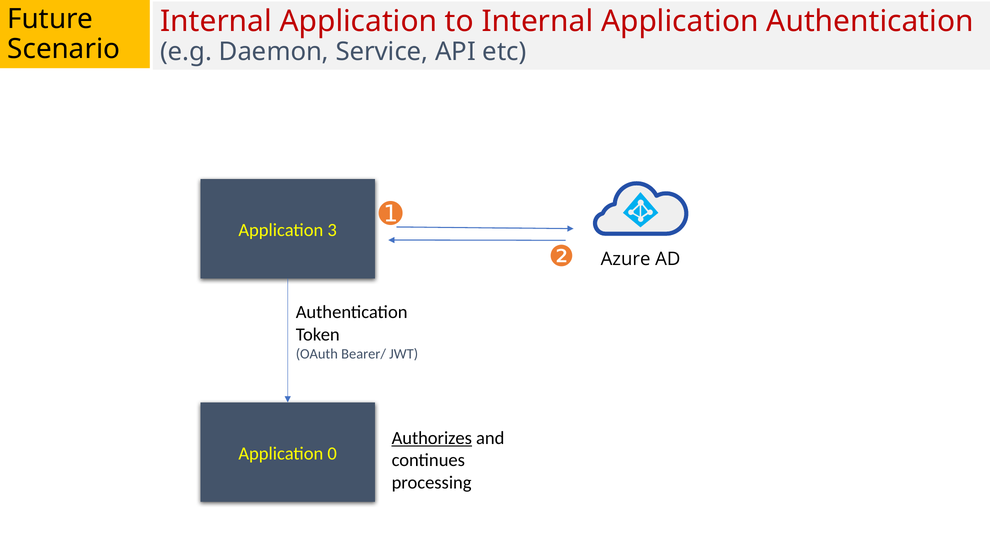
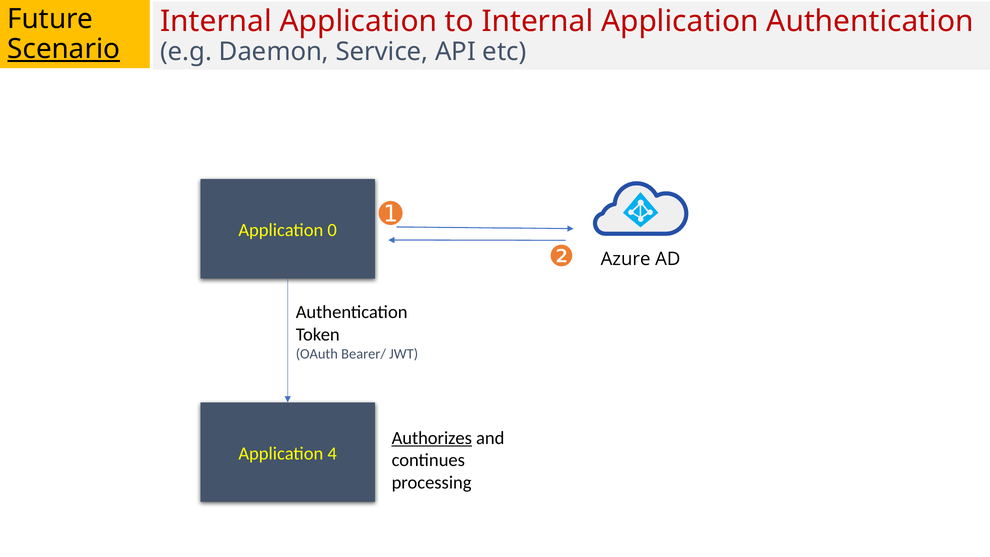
Scenario underline: none -> present
3: 3 -> 0
0: 0 -> 4
